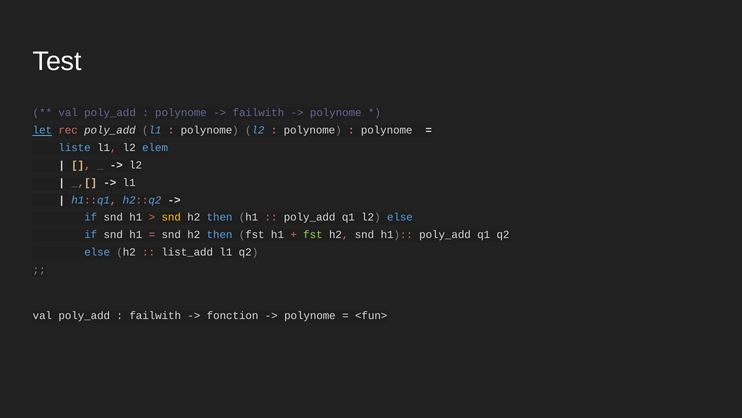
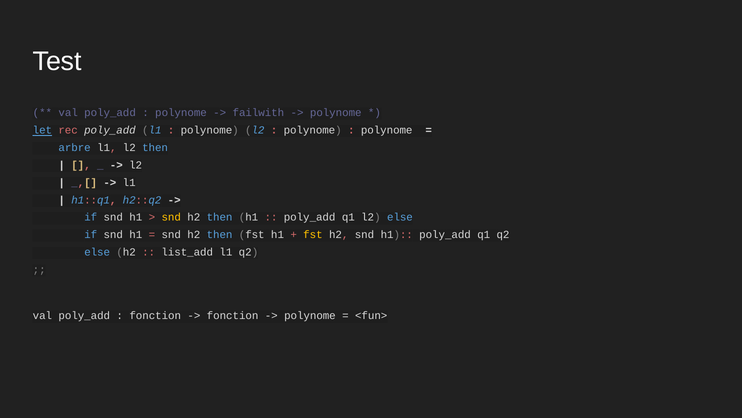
liste: liste -> arbre
l2 elem: elem -> then
fst at (313, 234) colour: light green -> yellow
failwith at (155, 315): failwith -> fonction
